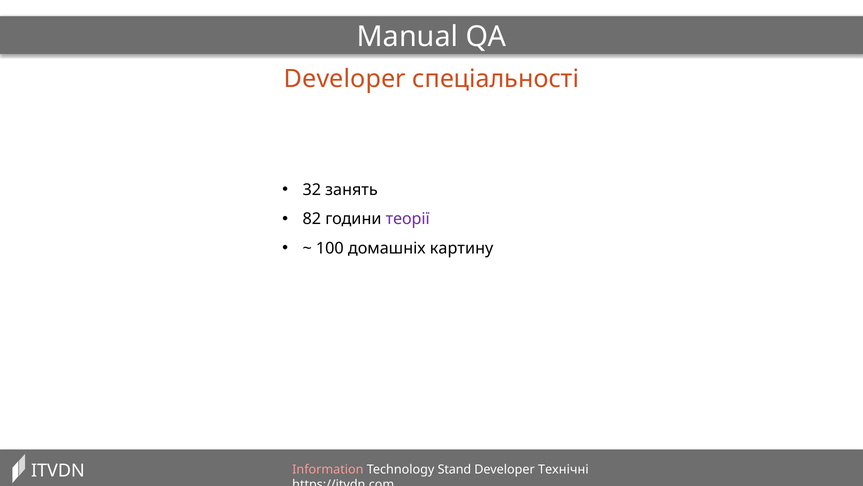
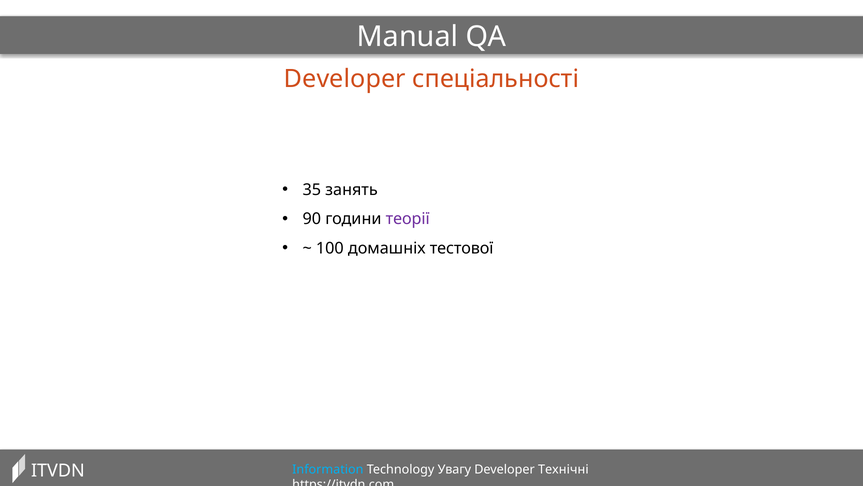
32: 32 -> 35
82: 82 -> 90
картину: картину -> тестової
Information colour: pink -> light blue
Stand: Stand -> Увагу
